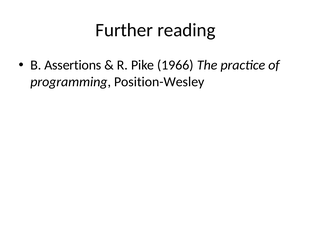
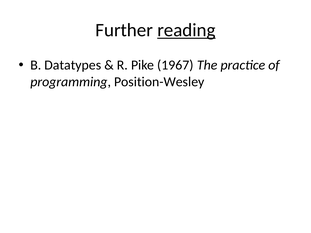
reading underline: none -> present
Assertions: Assertions -> Datatypes
1966: 1966 -> 1967
